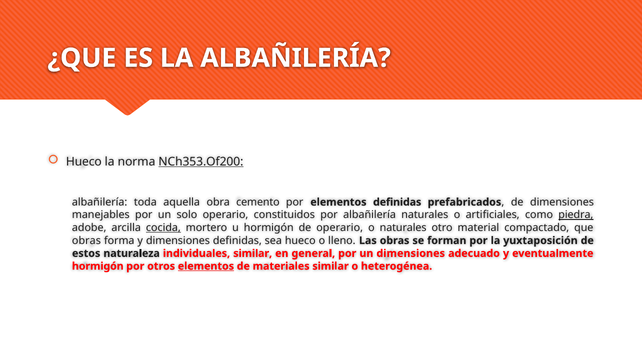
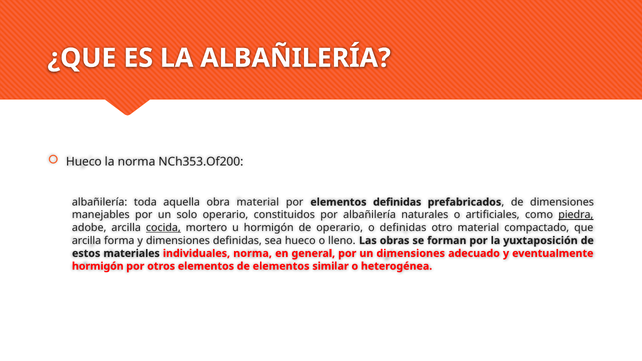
NCh353.Of200 underline: present -> none
obra cemento: cemento -> material
o naturales: naturales -> definidas
obras at (86, 241): obras -> arcilla
naturaleza: naturaleza -> materiales
individuales similar: similar -> norma
elementos at (206, 266) underline: present -> none
de materiales: materiales -> elementos
